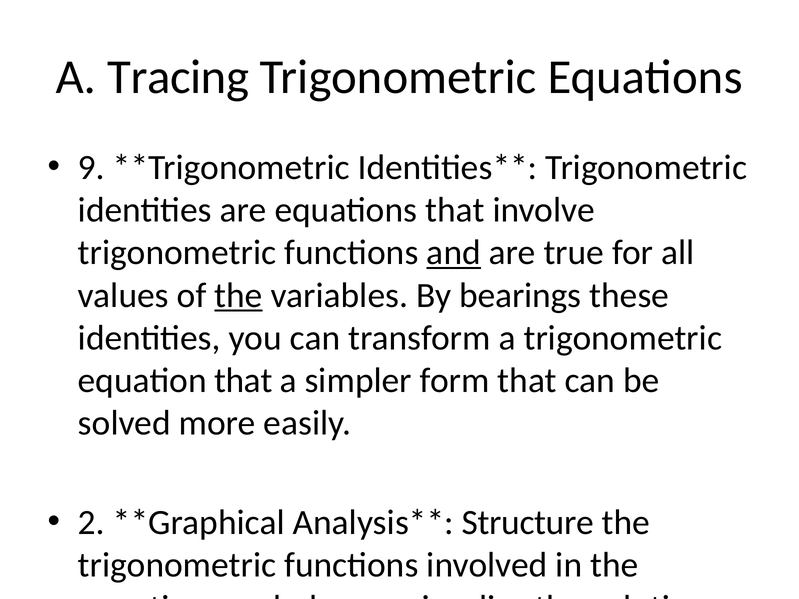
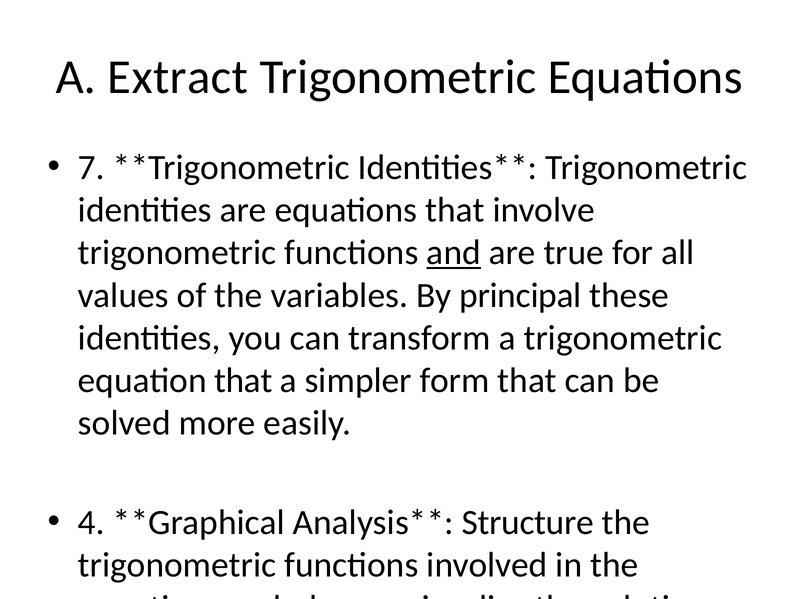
Tracing: Tracing -> Extract
9: 9 -> 7
the at (238, 295) underline: present -> none
bearings: bearings -> principal
2 at (91, 523): 2 -> 4
